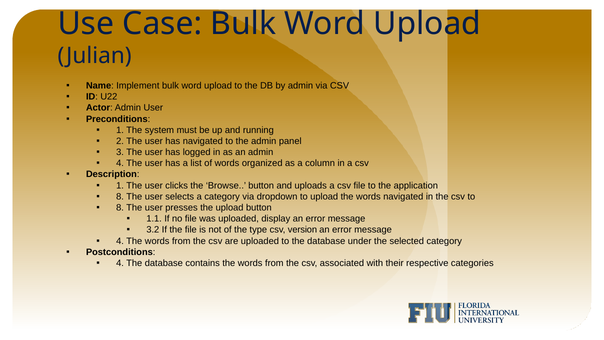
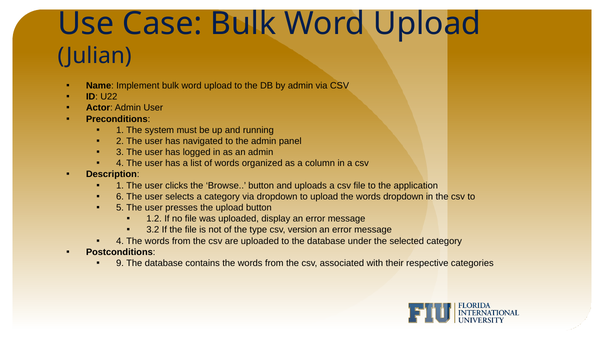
8 at (120, 196): 8 -> 6
words navigated: navigated -> dropdown
8 at (120, 208): 8 -> 5
1.1: 1.1 -> 1.2
4 at (120, 263): 4 -> 9
